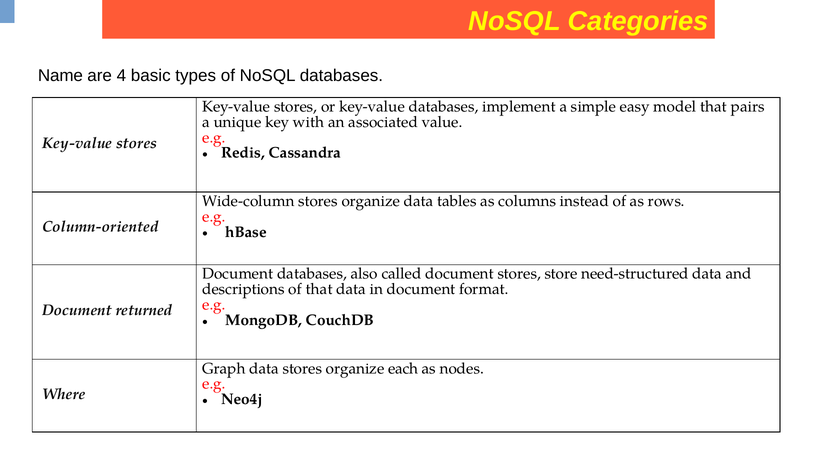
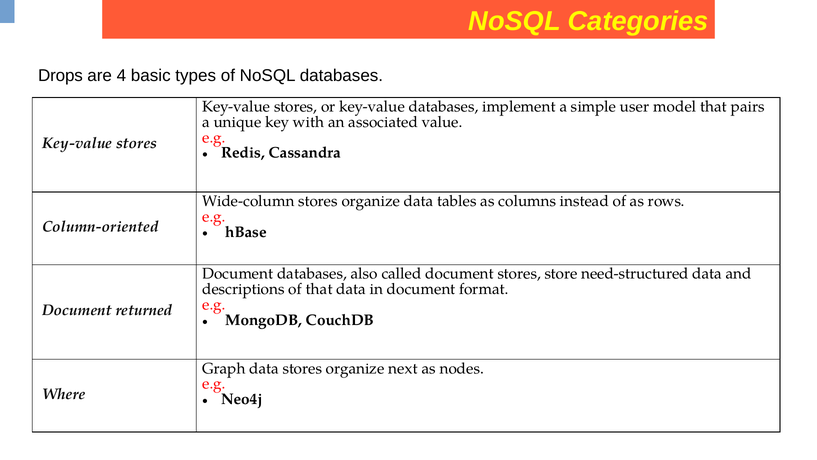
Name: Name -> Drops
easy: easy -> user
each: each -> next
